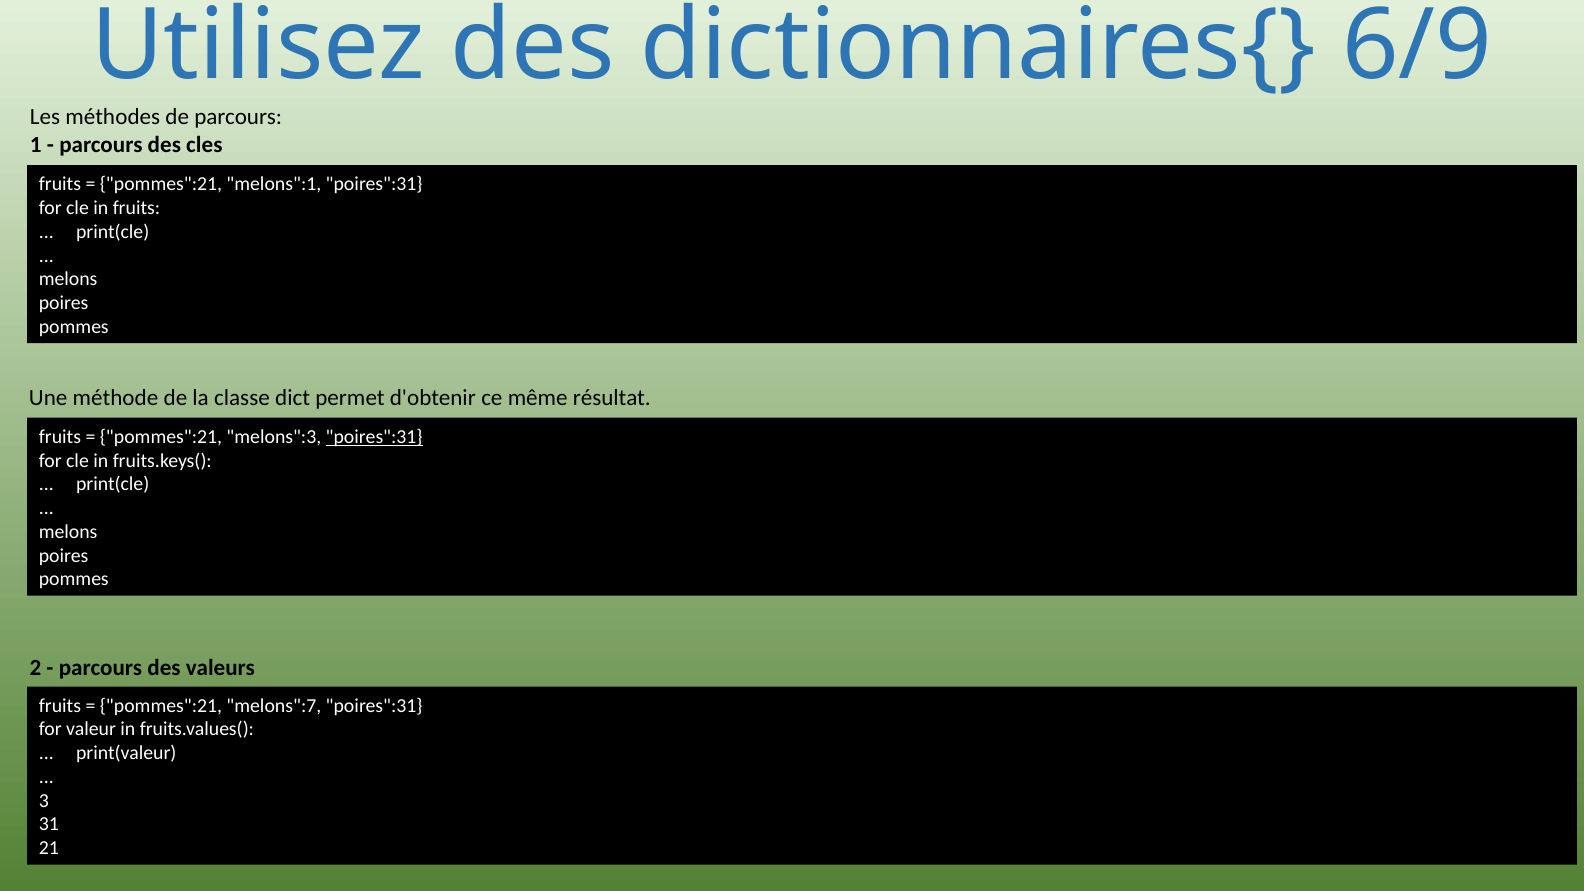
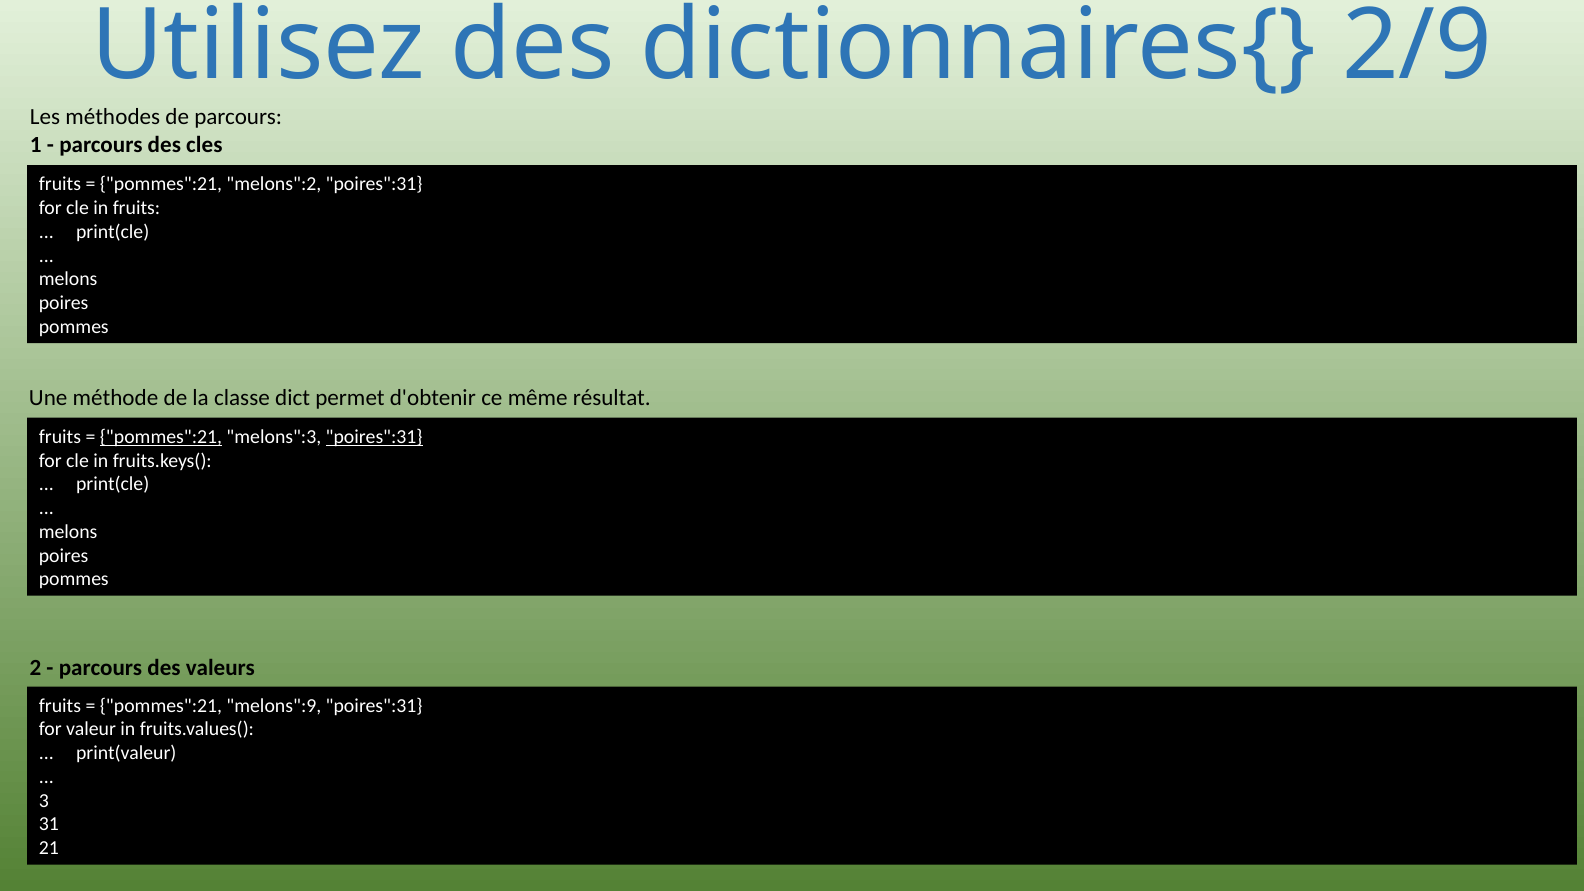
6/9: 6/9 -> 2/9
melons":1: melons":1 -> melons":2
pommes":21 at (161, 437) underline: none -> present
melons":7: melons":7 -> melons":9
